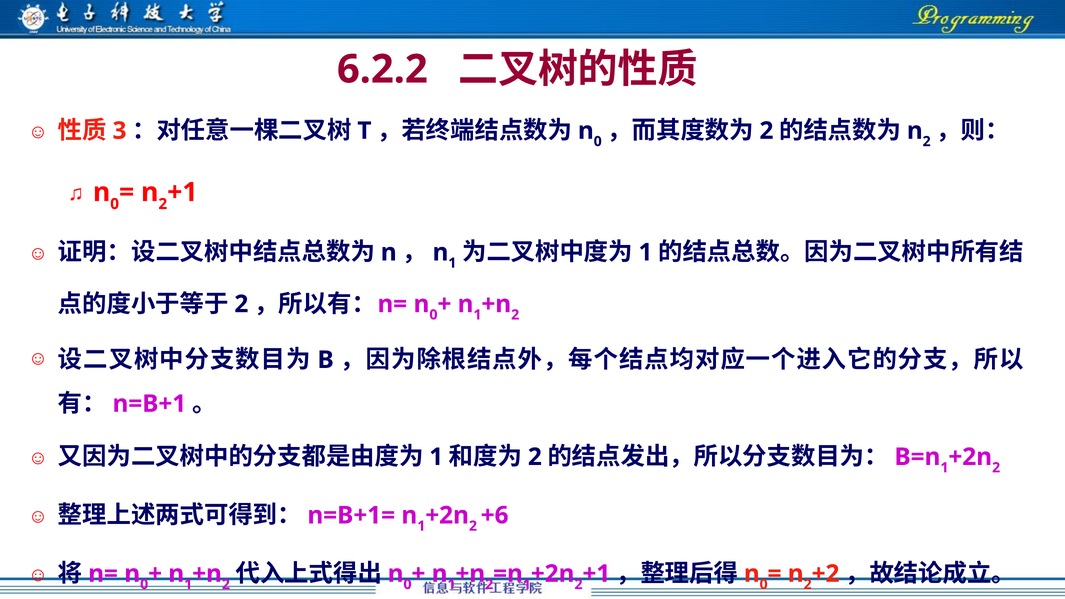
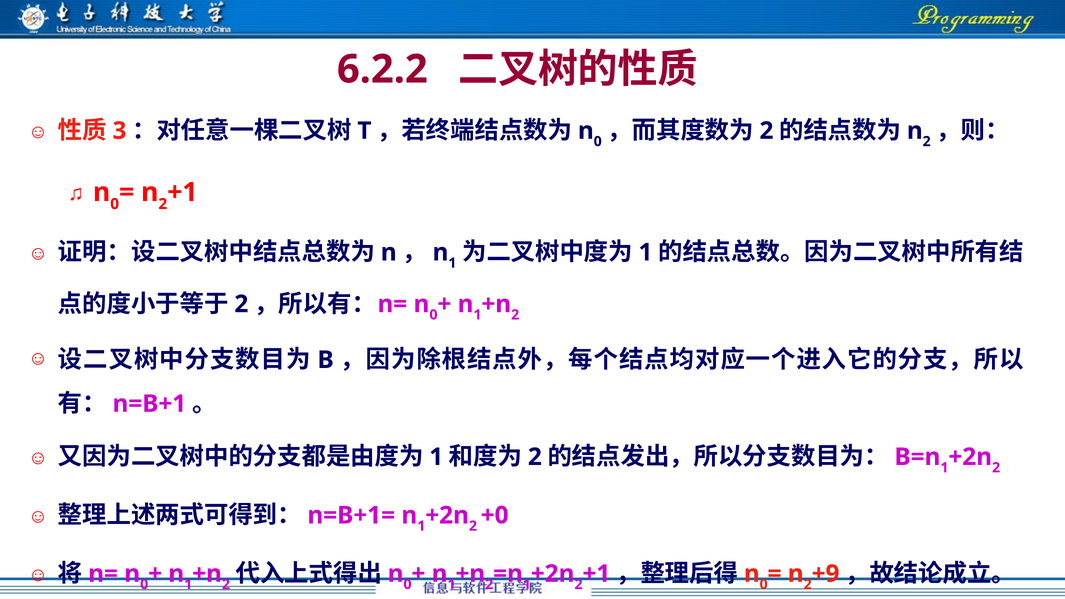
+6: +6 -> +0
+2: +2 -> +9
